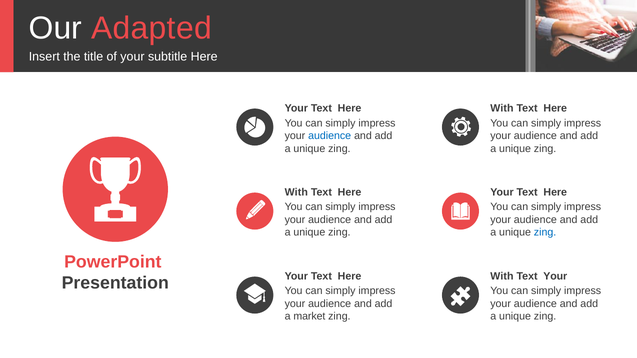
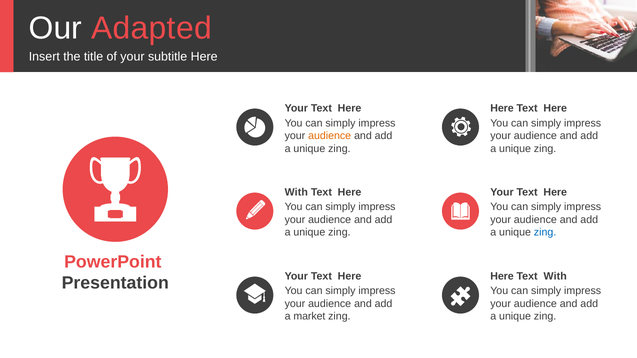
With at (502, 109): With -> Here
audience at (330, 136) colour: blue -> orange
With at (502, 276): With -> Here
Text Your: Your -> With
